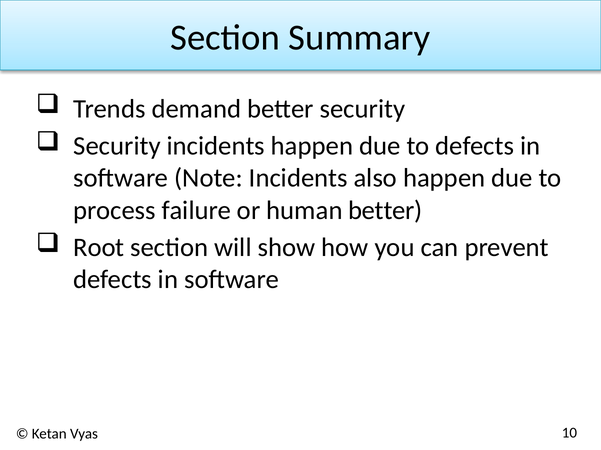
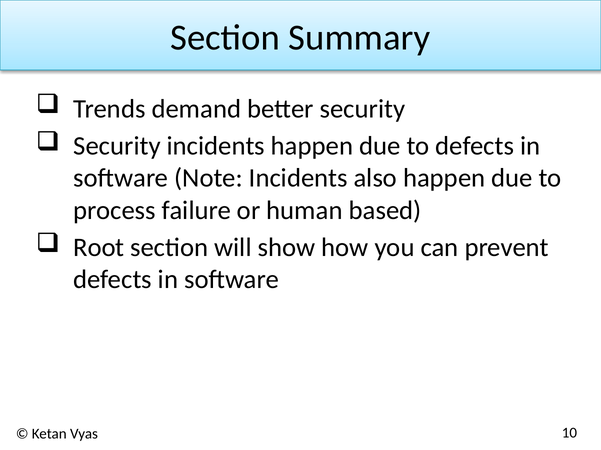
human better: better -> based
